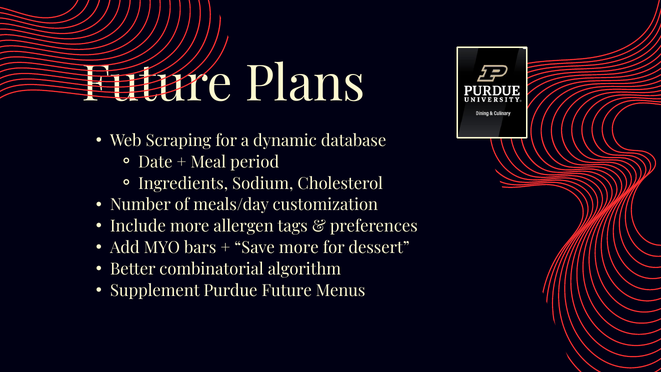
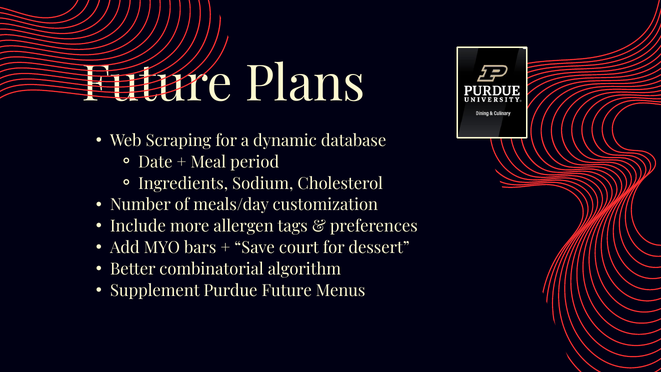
Save more: more -> court
